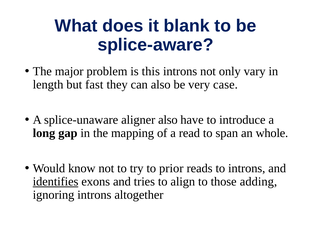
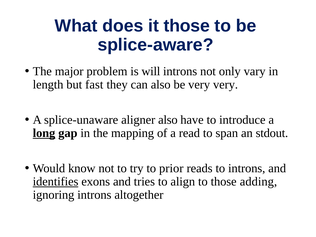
it blank: blank -> those
this: this -> will
very case: case -> very
long underline: none -> present
whole: whole -> stdout
